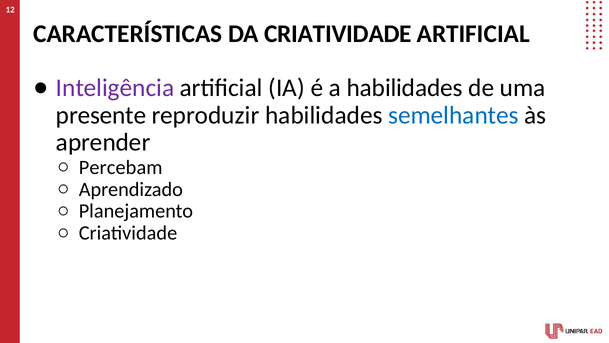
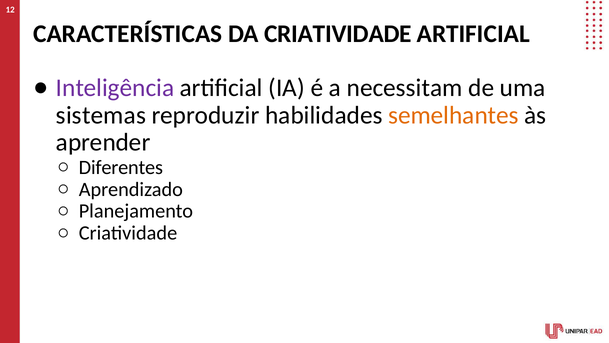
a habilidades: habilidades -> necessitam
presente: presente -> sistemas
semelhantes colour: blue -> orange
Percebam: Percebam -> Diferentes
